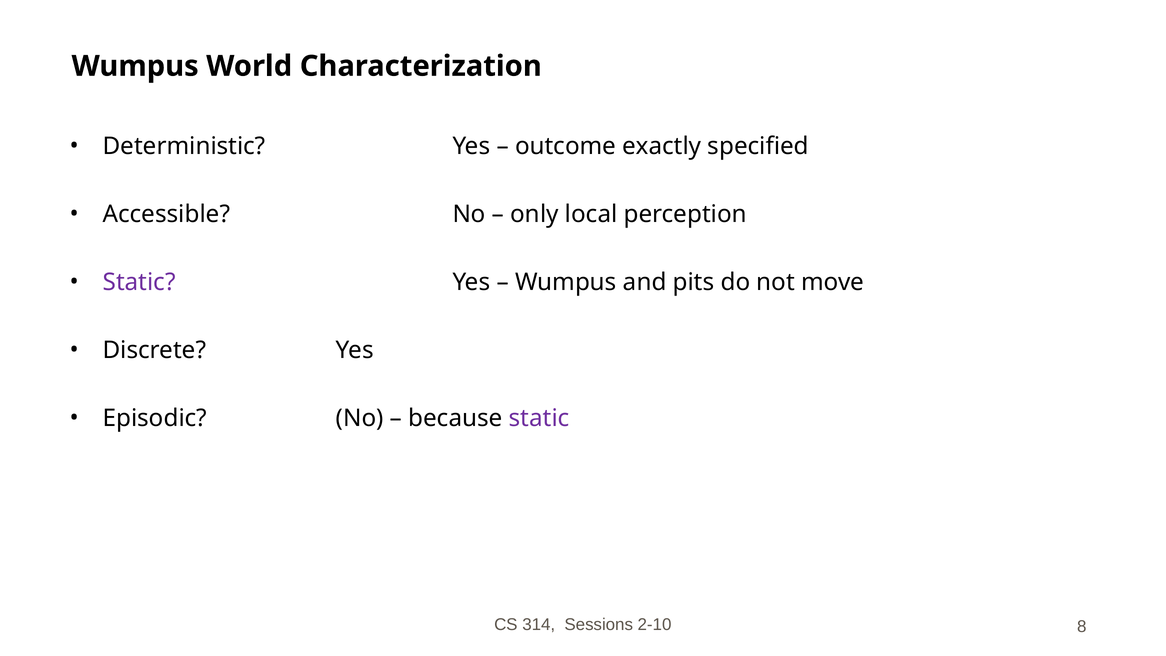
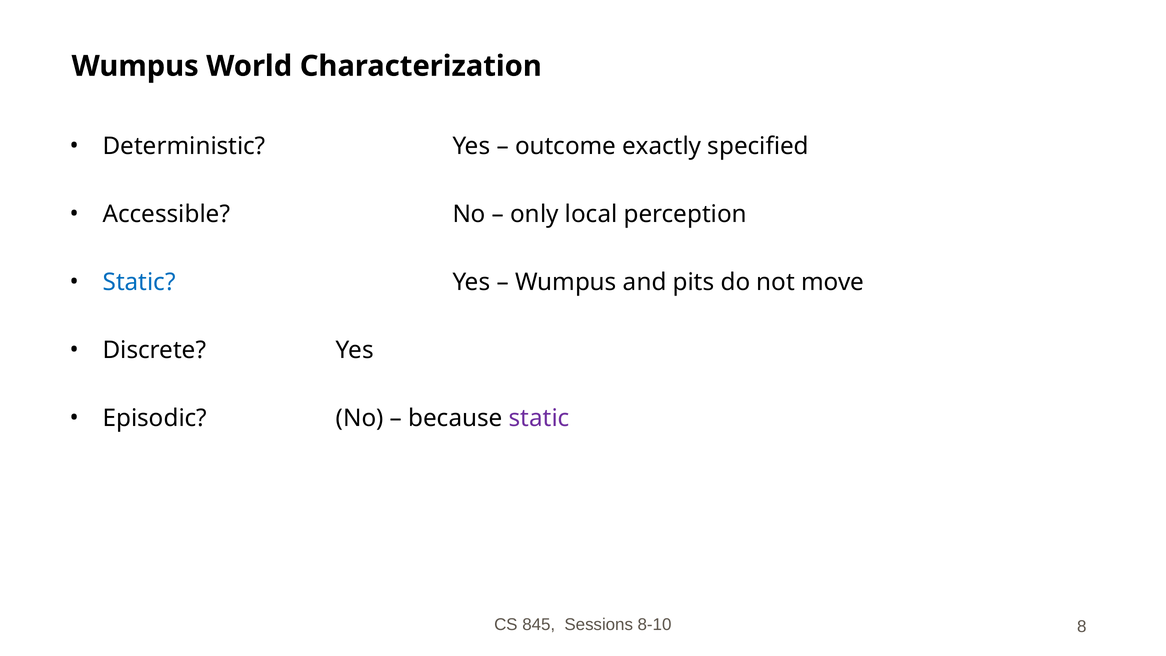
Static at (139, 282) colour: purple -> blue
314: 314 -> 845
2-10: 2-10 -> 8-10
